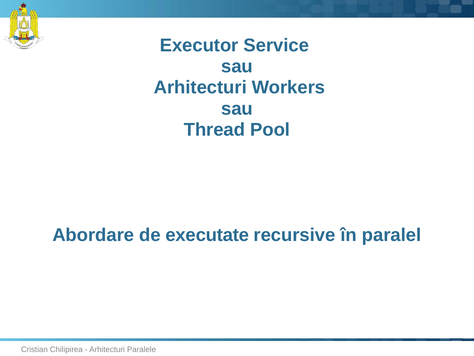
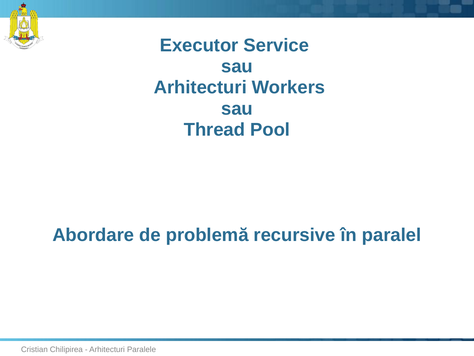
executate: executate -> problemă
